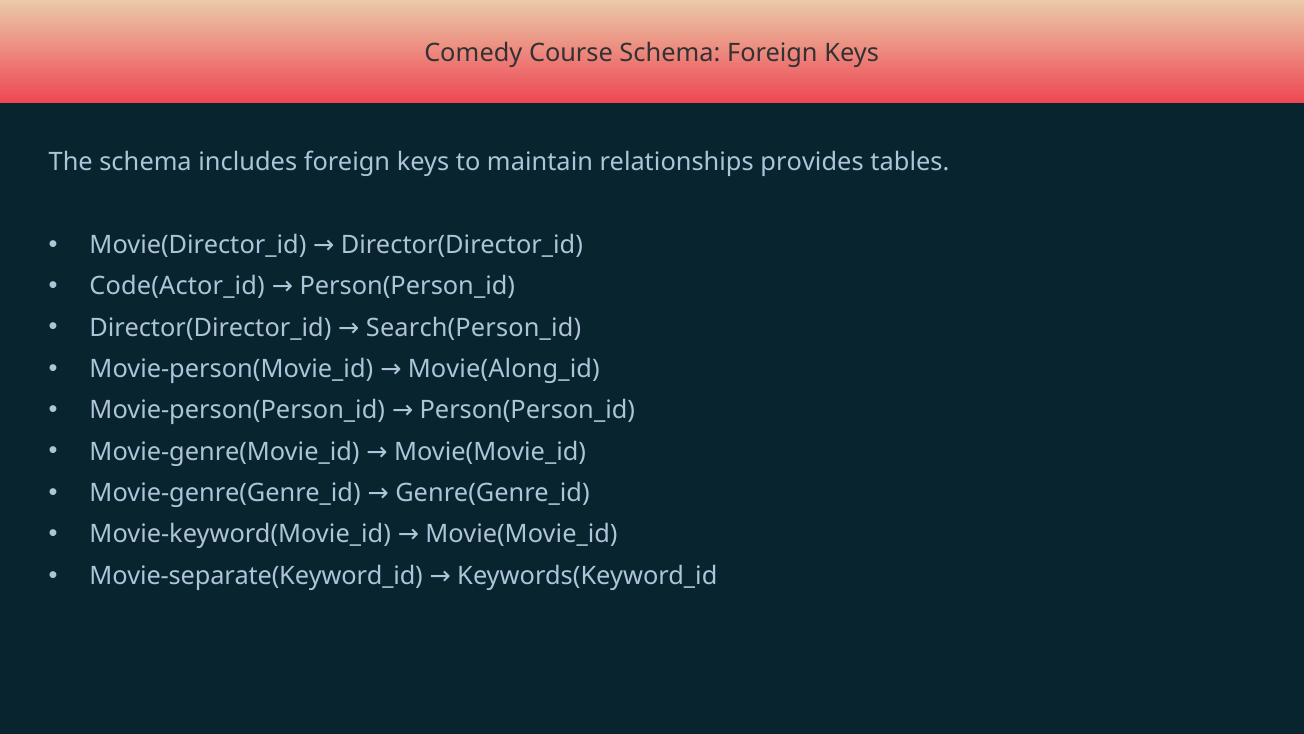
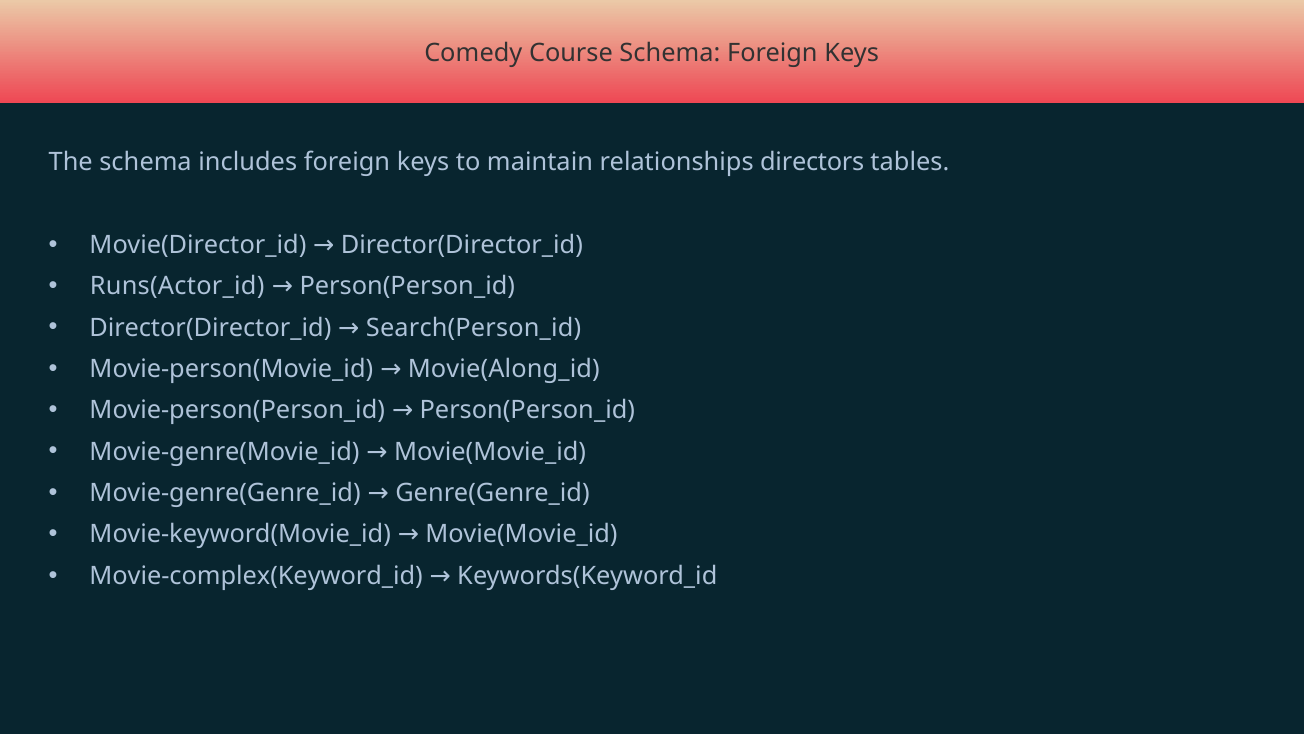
provides: provides -> directors
Code(Actor_id: Code(Actor_id -> Runs(Actor_id
Movie-separate(Keyword_id: Movie-separate(Keyword_id -> Movie-complex(Keyword_id
